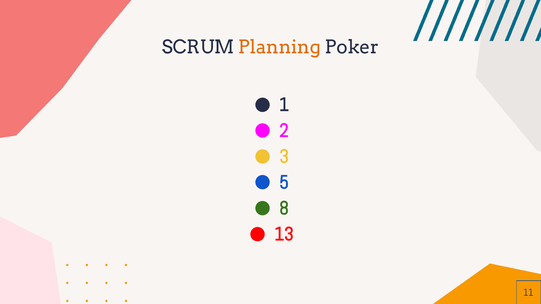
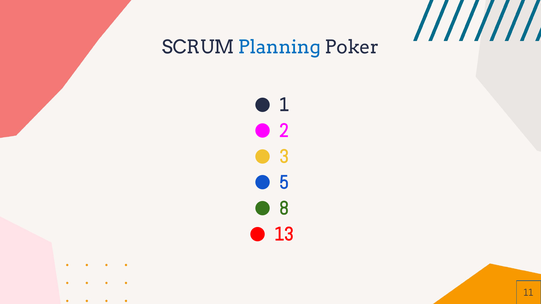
Planning colour: orange -> blue
